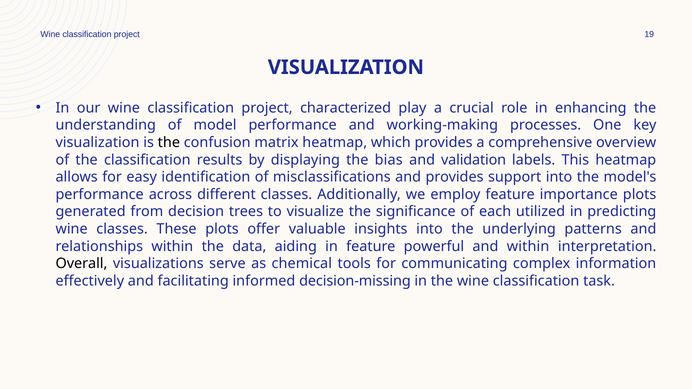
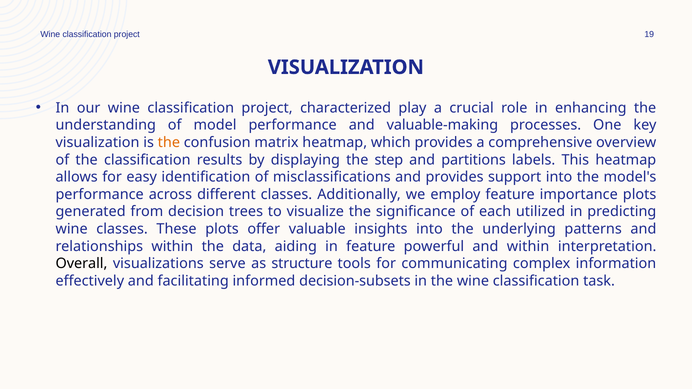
working-making: working-making -> valuable-making
the at (169, 143) colour: black -> orange
bias: bias -> step
validation: validation -> partitions
chemical: chemical -> structure
decision-missing: decision-missing -> decision-subsets
